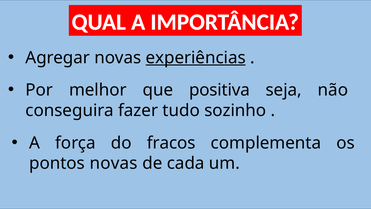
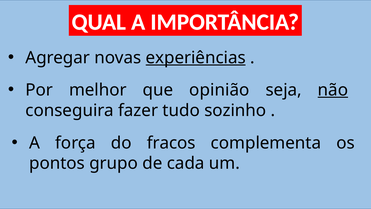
positiva: positiva -> opinião
não underline: none -> present
pontos novas: novas -> grupo
